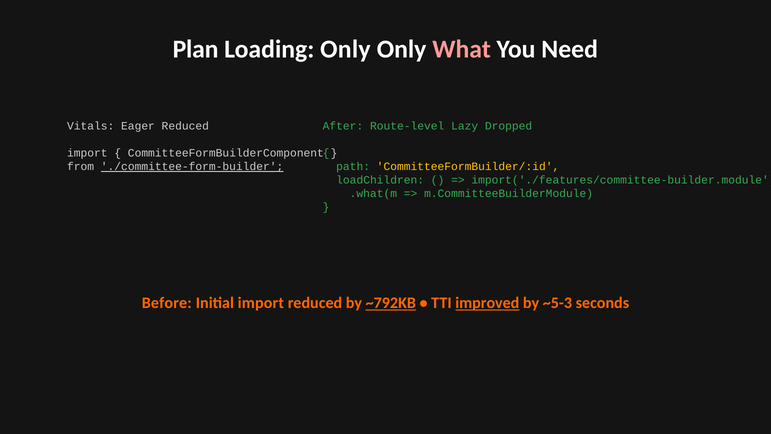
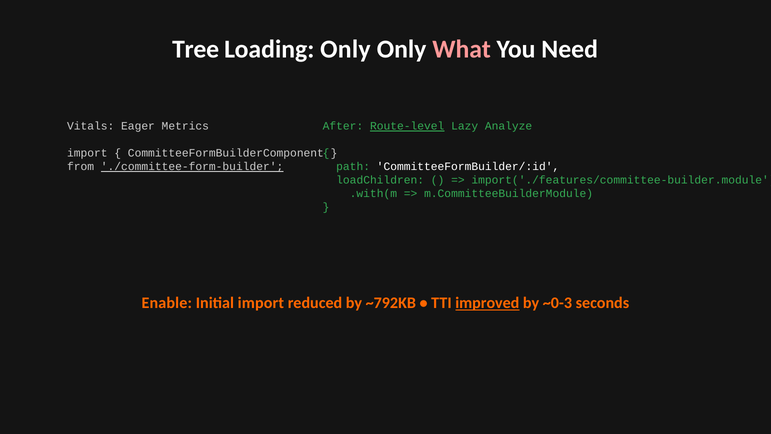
Plan: Plan -> Tree
Eager Reduced: Reduced -> Metrics
Route-level underline: none -> present
Dropped: Dropped -> Analyze
CommitteeFormBuilder/:id colour: yellow -> white
.what(m: .what(m -> .with(m
Before: Before -> Enable
~792KB underline: present -> none
~5-3: ~5-3 -> ~0-3
